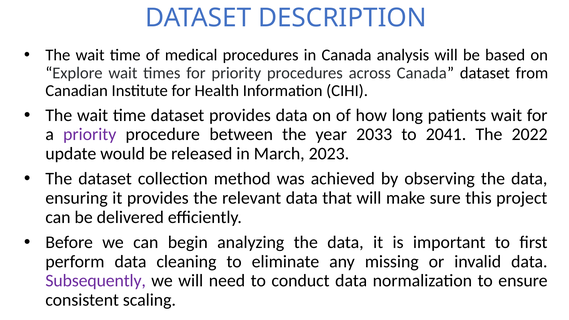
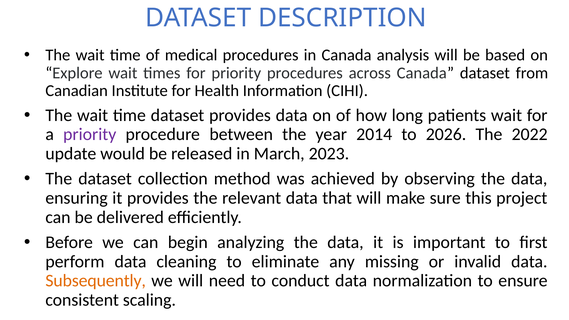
2033: 2033 -> 2014
2041: 2041 -> 2026
Subsequently colour: purple -> orange
